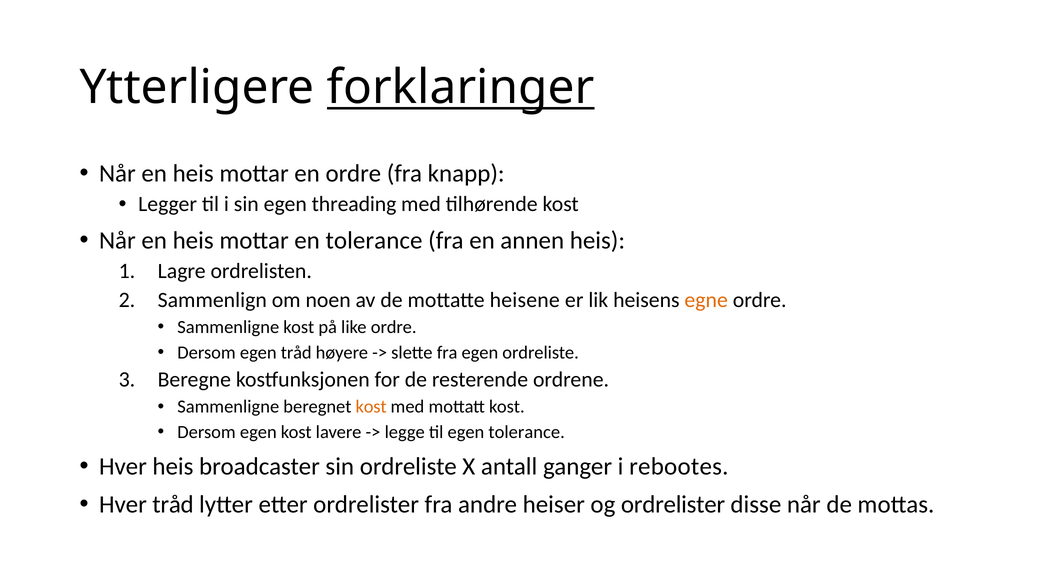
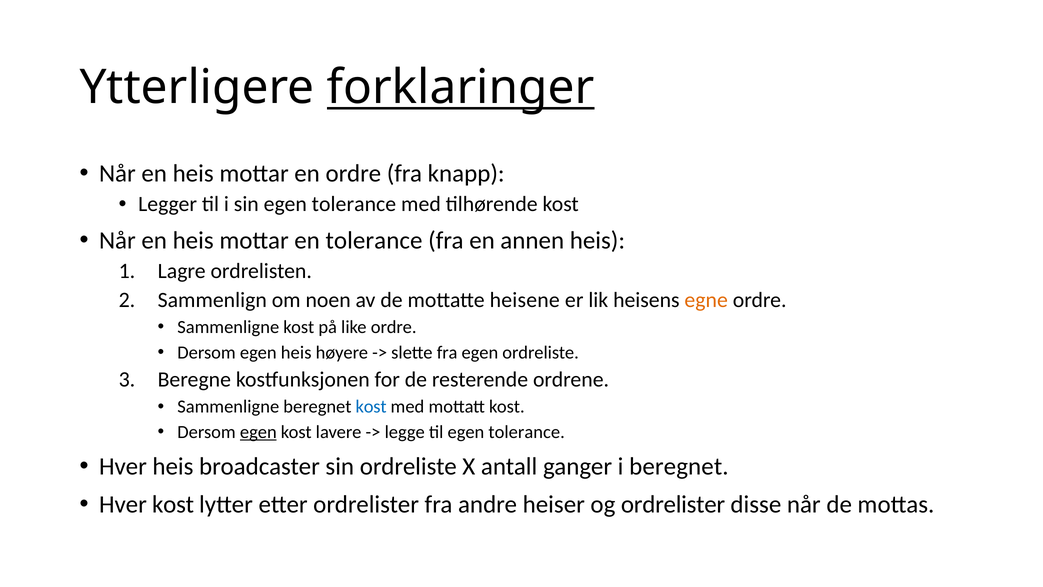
sin egen threading: threading -> tolerance
egen tråd: tråd -> heis
kost at (371, 406) colour: orange -> blue
egen at (258, 432) underline: none -> present
i rebootes: rebootes -> beregnet
Hver tråd: tråd -> kost
